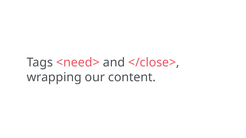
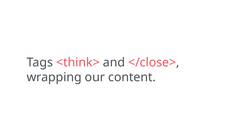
<need>: <need> -> <think>
